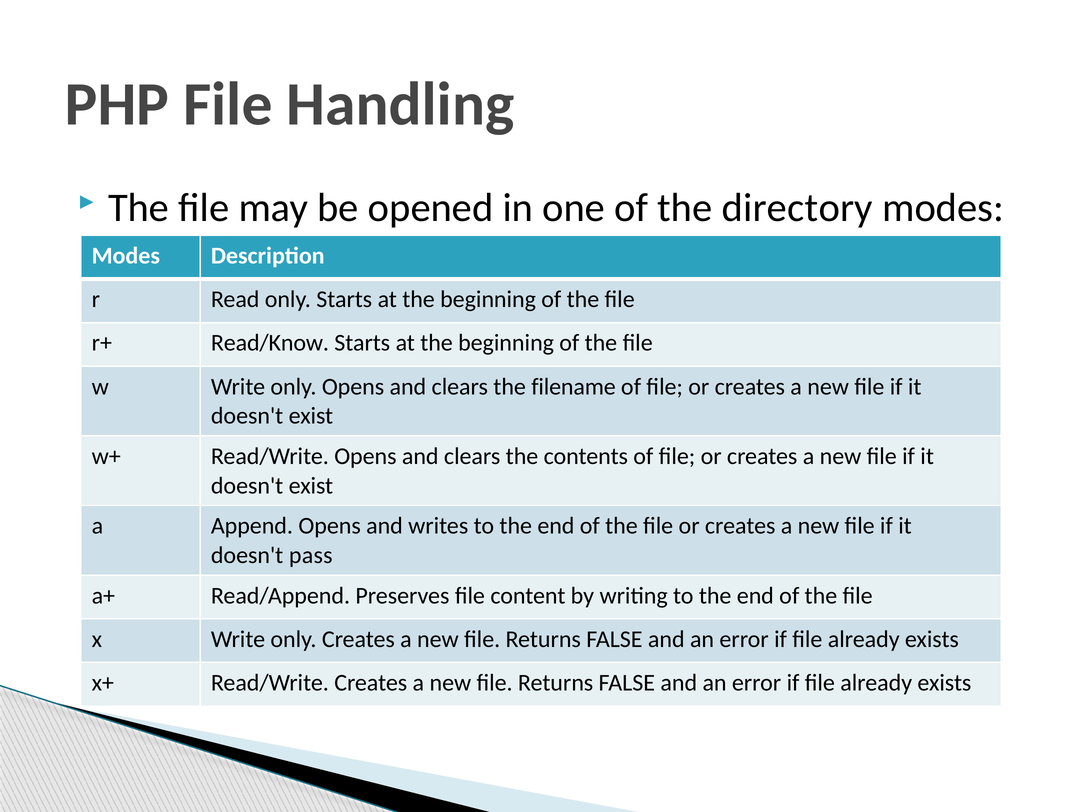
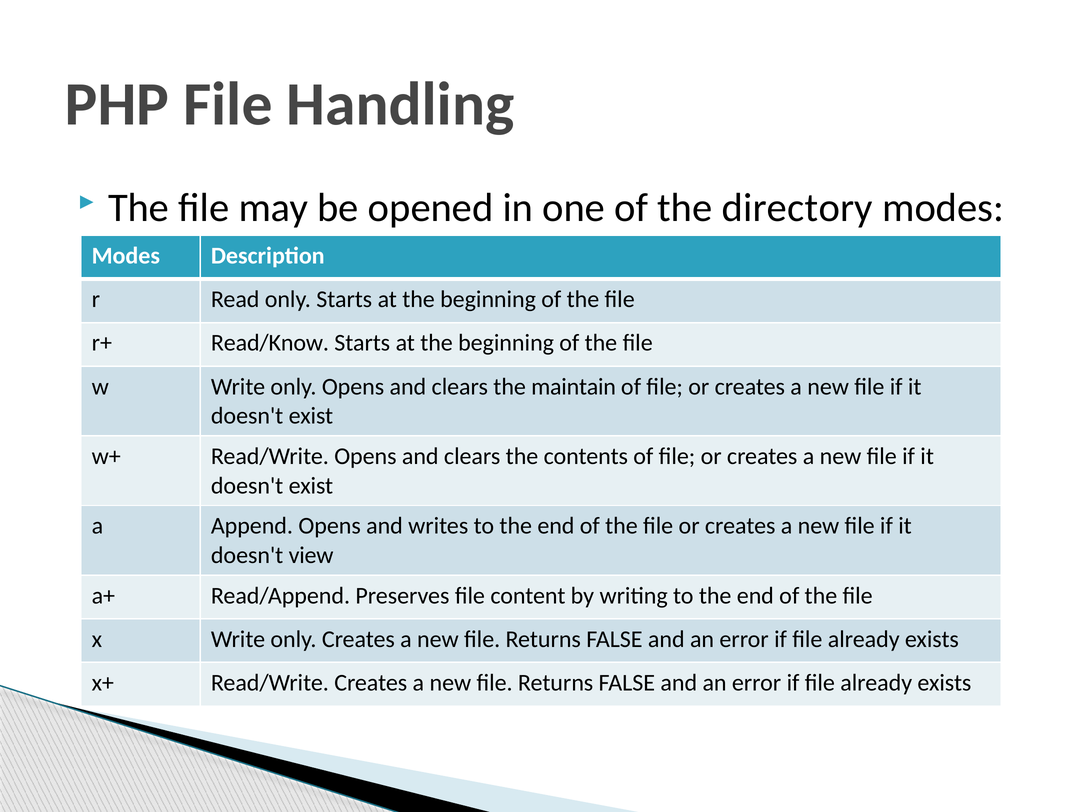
filename: filename -> maintain
pass: pass -> view
